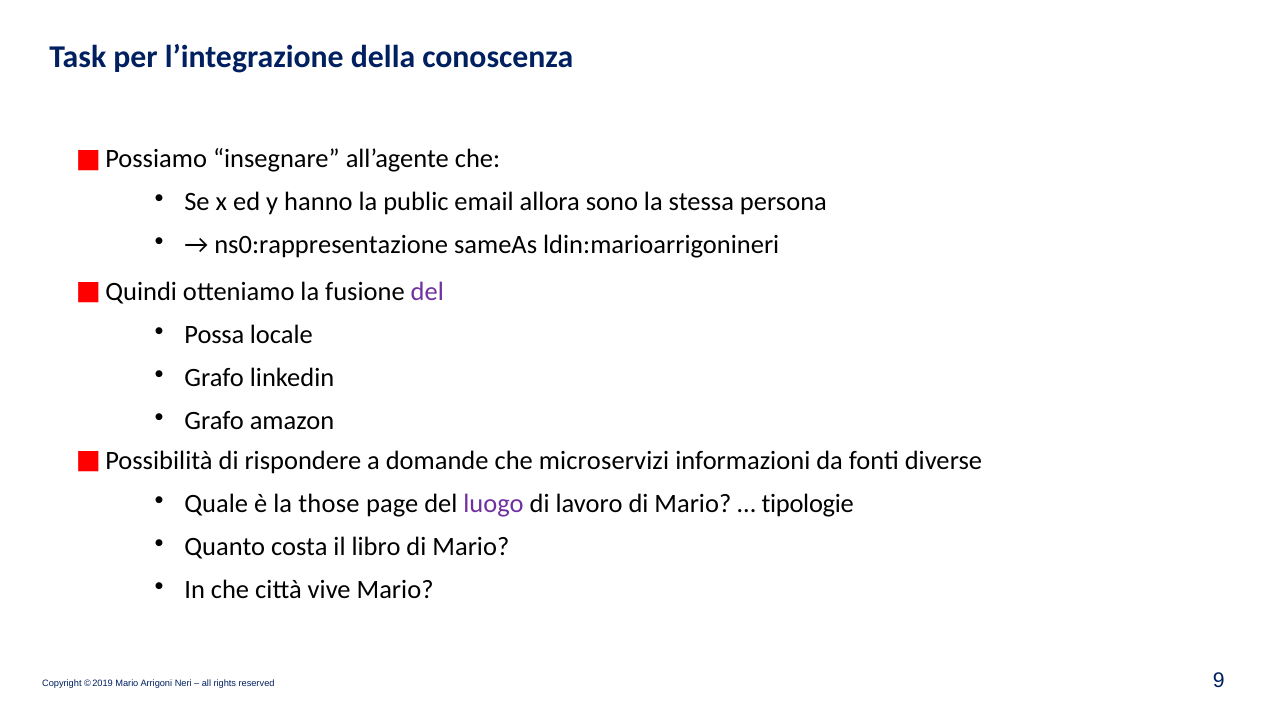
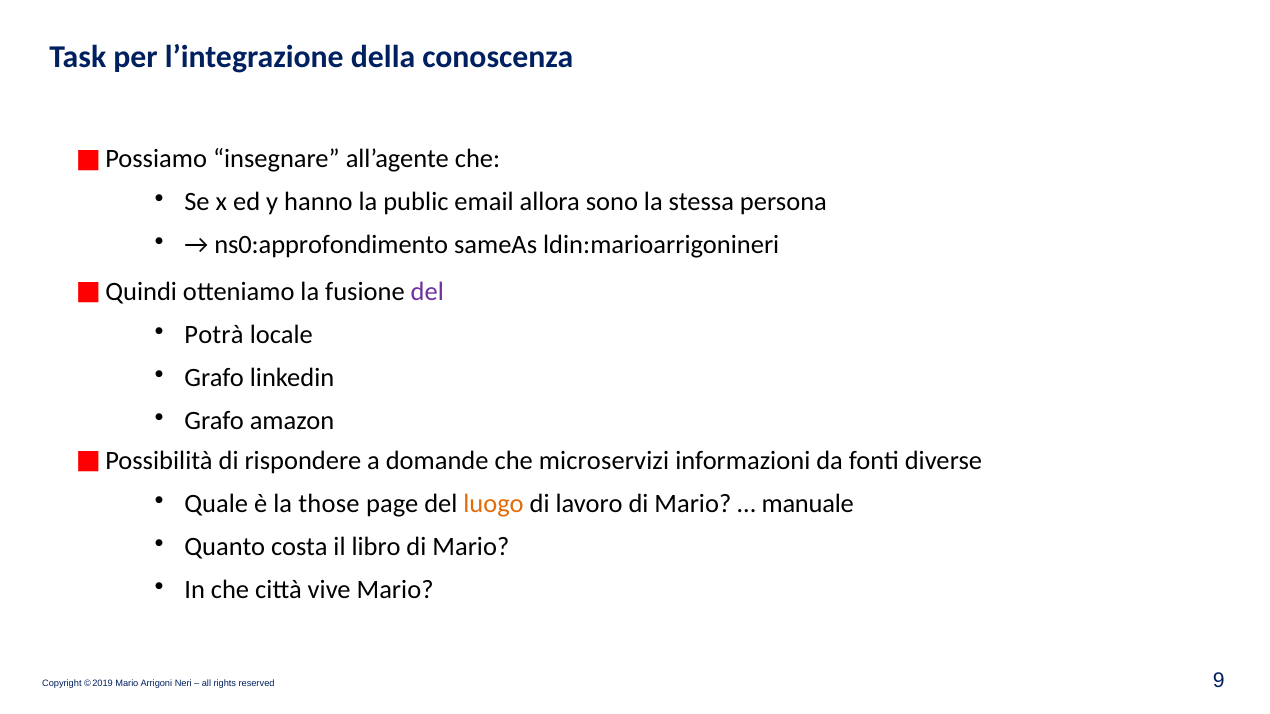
ns0:rappresentazione: ns0:rappresentazione -> ns0:approfondimento
Possa: Possa -> Potrà
luogo colour: purple -> orange
tipologie: tipologie -> manuale
